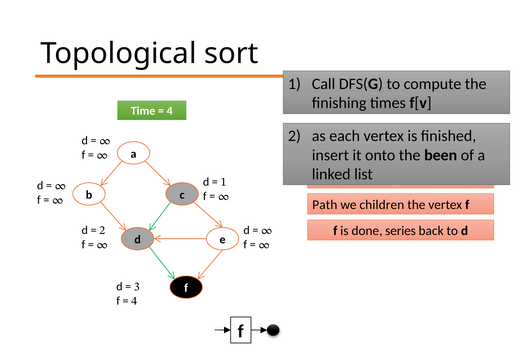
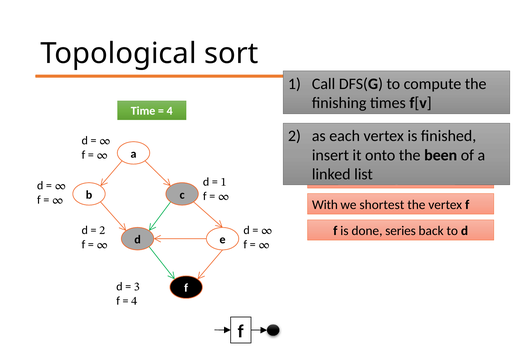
Path: Path -> With
children: children -> shortest
